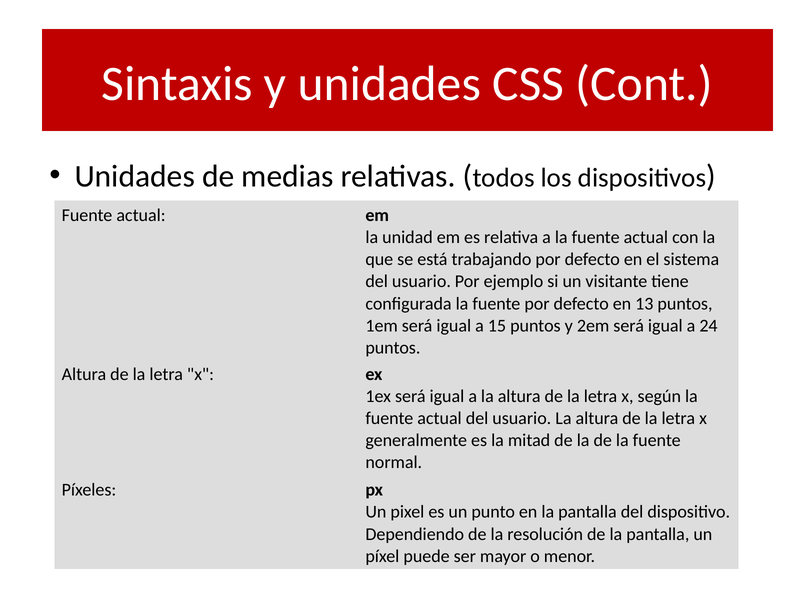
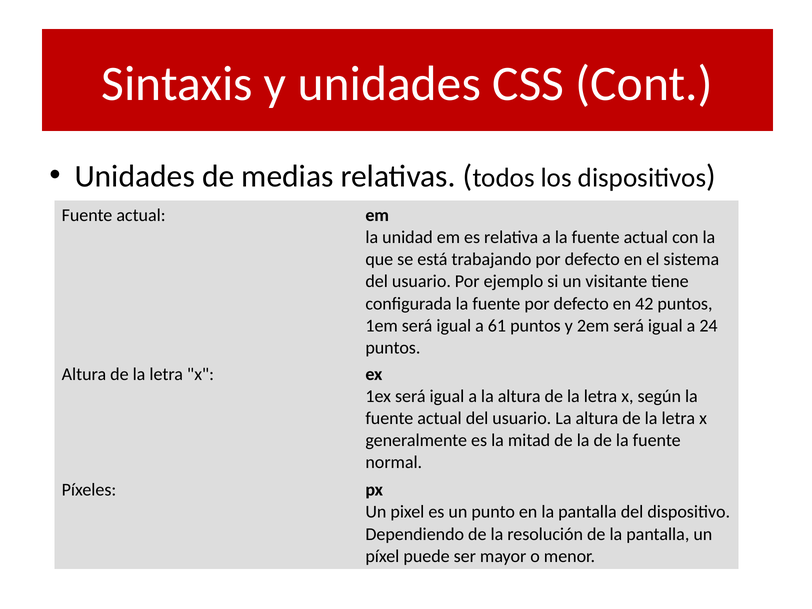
13: 13 -> 42
15: 15 -> 61
